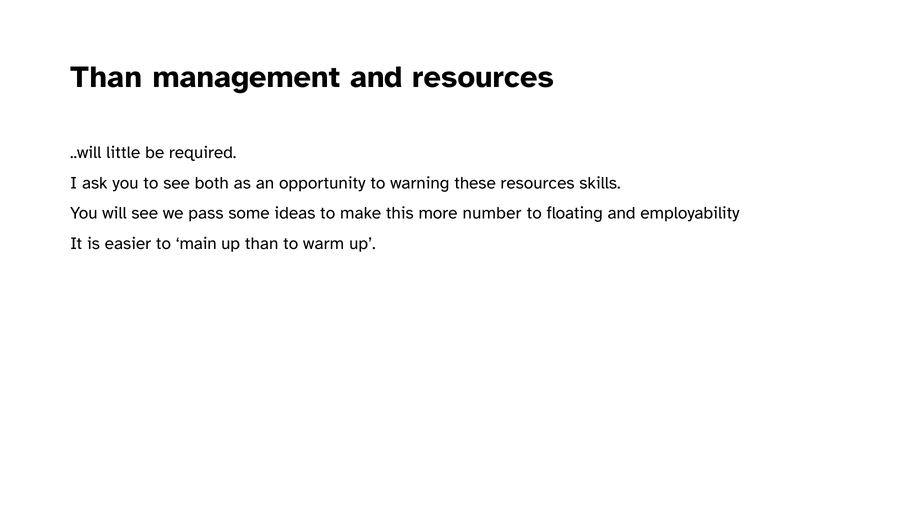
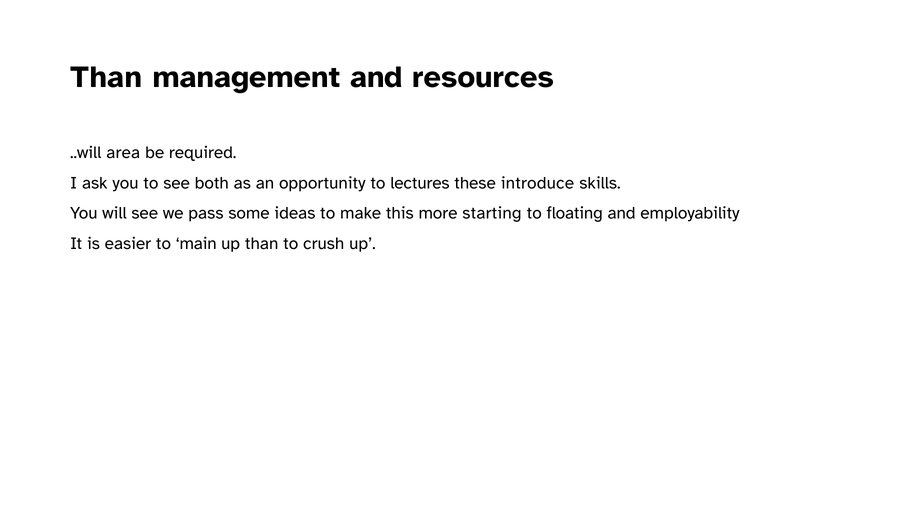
little: little -> area
warning: warning -> lectures
these resources: resources -> introduce
number: number -> starting
warm: warm -> crush
